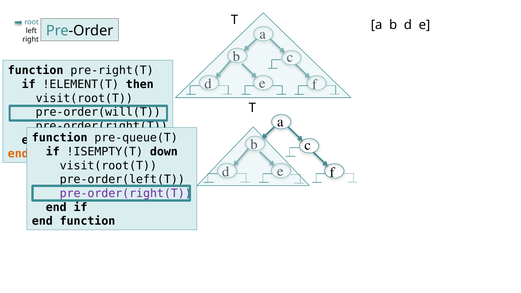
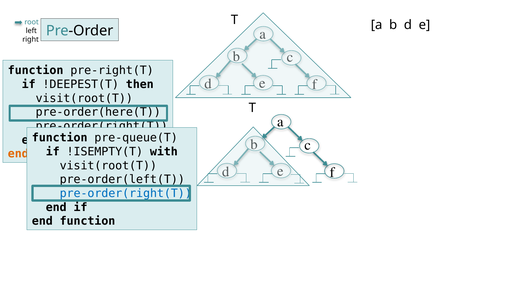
!ELEMENT(T: !ELEMENT(T -> !DEEPEST(T
pre-order(will(T: pre-order(will(T -> pre-order(here(T
down: down -> with
pre-order(right(T at (126, 193) colour: purple -> blue
